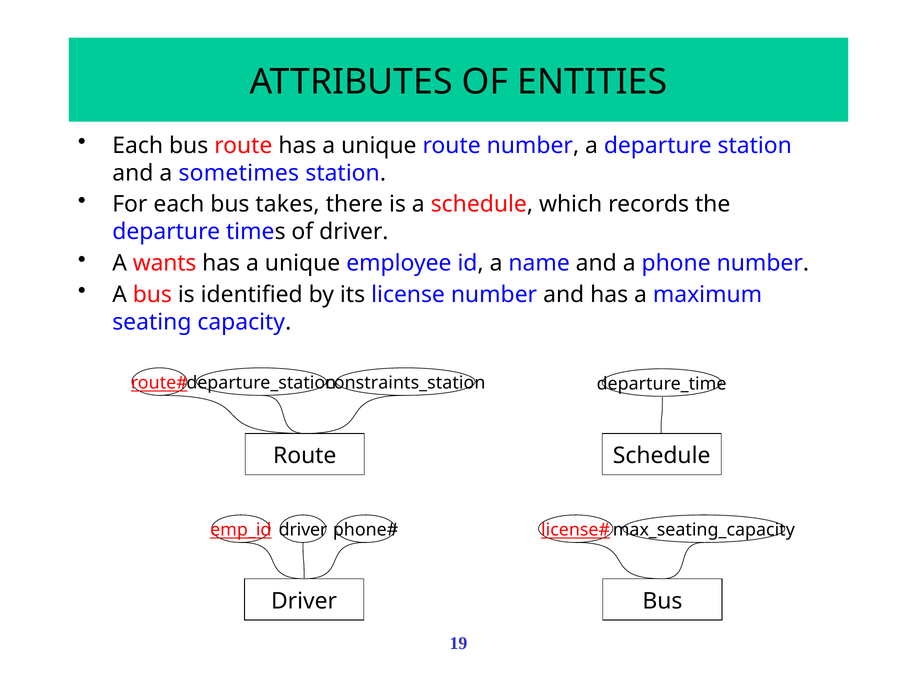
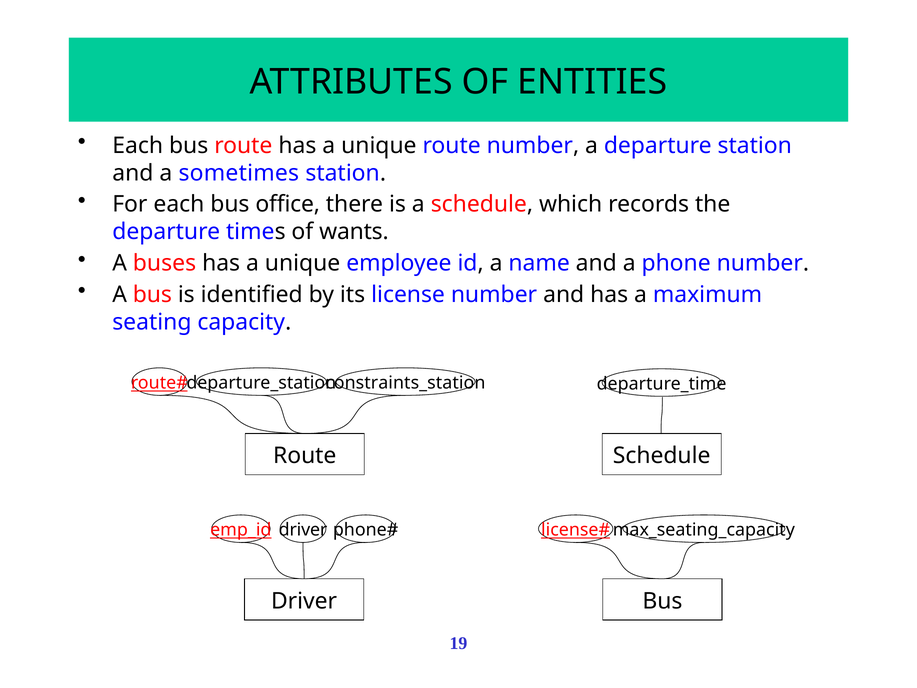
takes: takes -> office
of driver: driver -> wants
wants: wants -> buses
